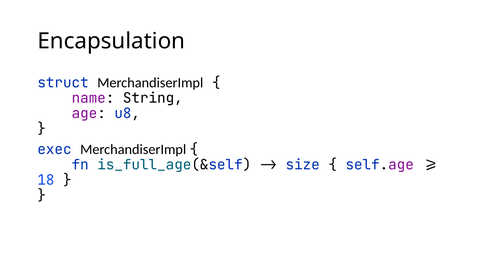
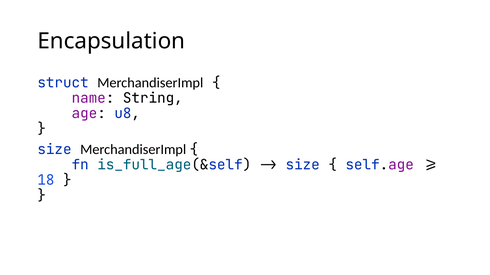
exec at (54, 150): exec -> size
